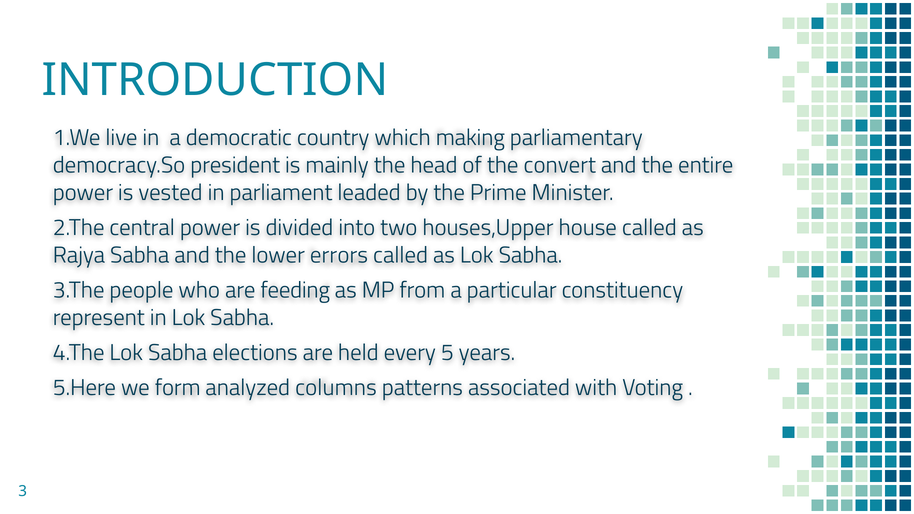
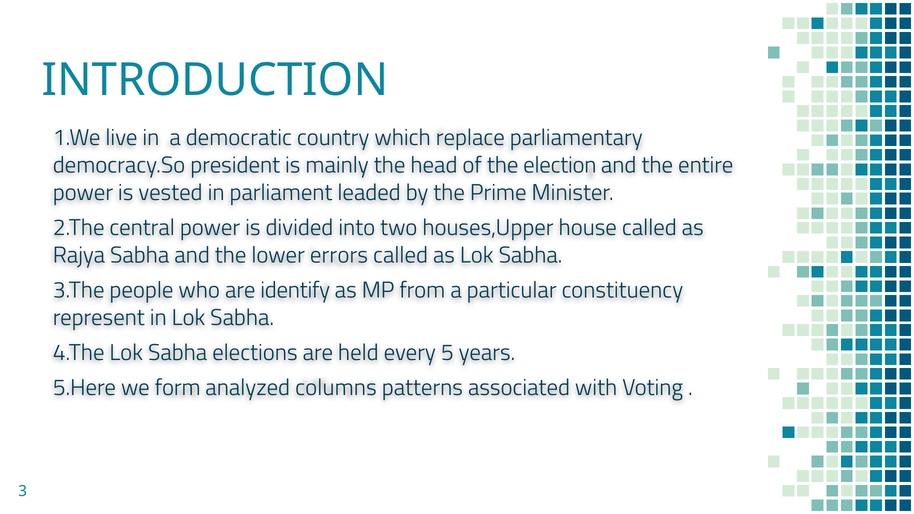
making: making -> replace
convert: convert -> election
feeding: feeding -> identify
